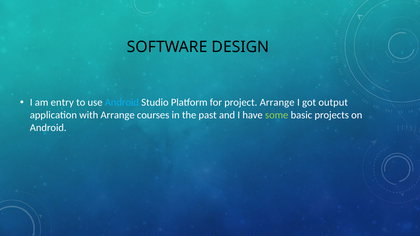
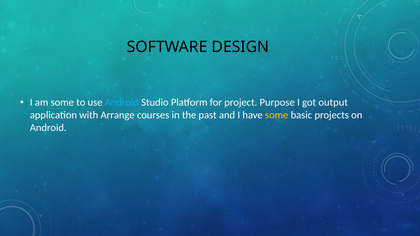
am entry: entry -> some
project Arrange: Arrange -> Purpose
some at (277, 115) colour: light green -> yellow
